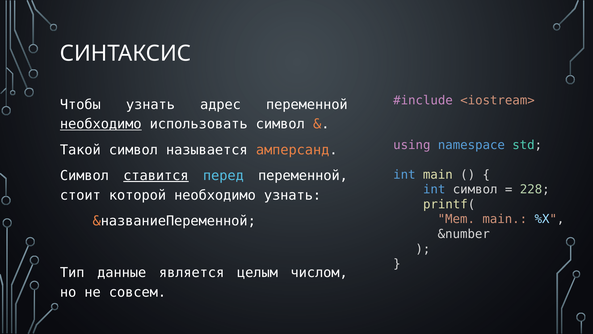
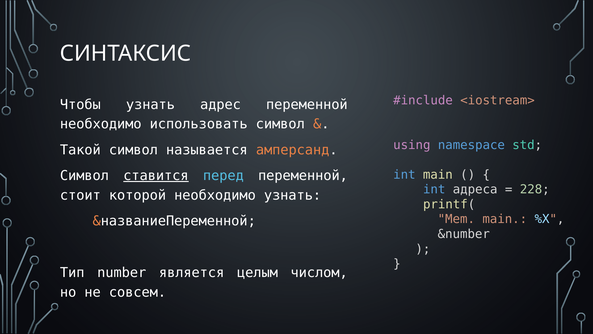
необходимо at (101, 124) underline: present -> none
int символ: символ -> адреса
данные: данные -> number
